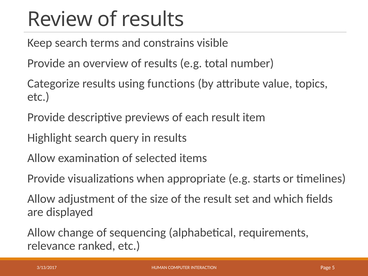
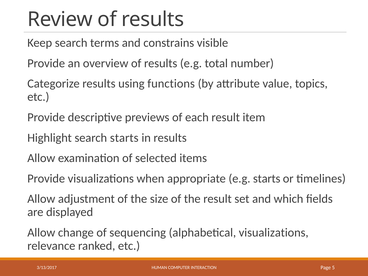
search query: query -> starts
alphabetical requirements: requirements -> visualizations
